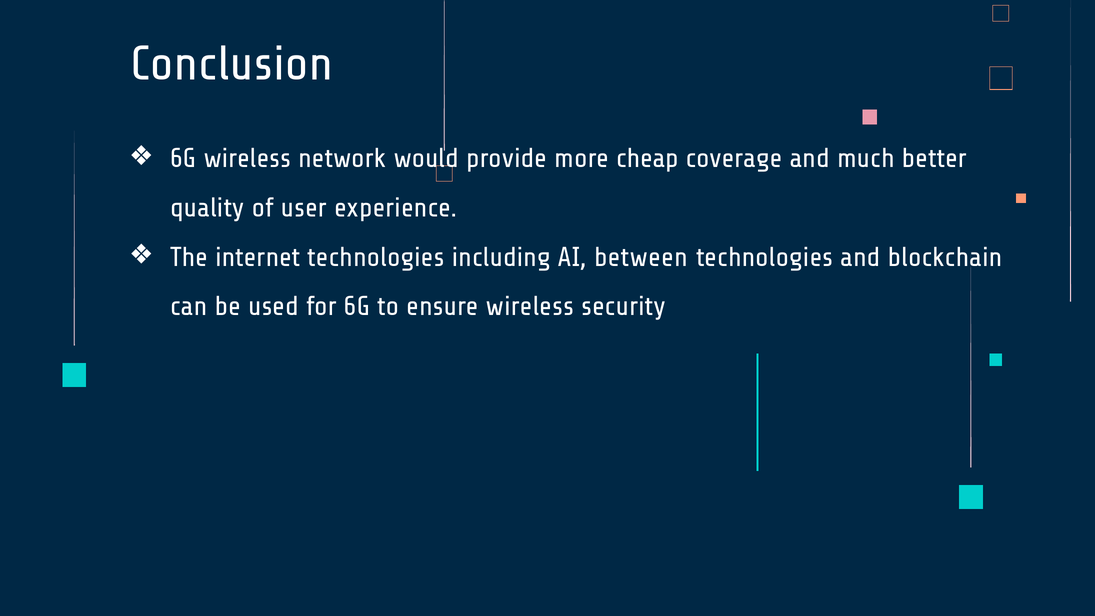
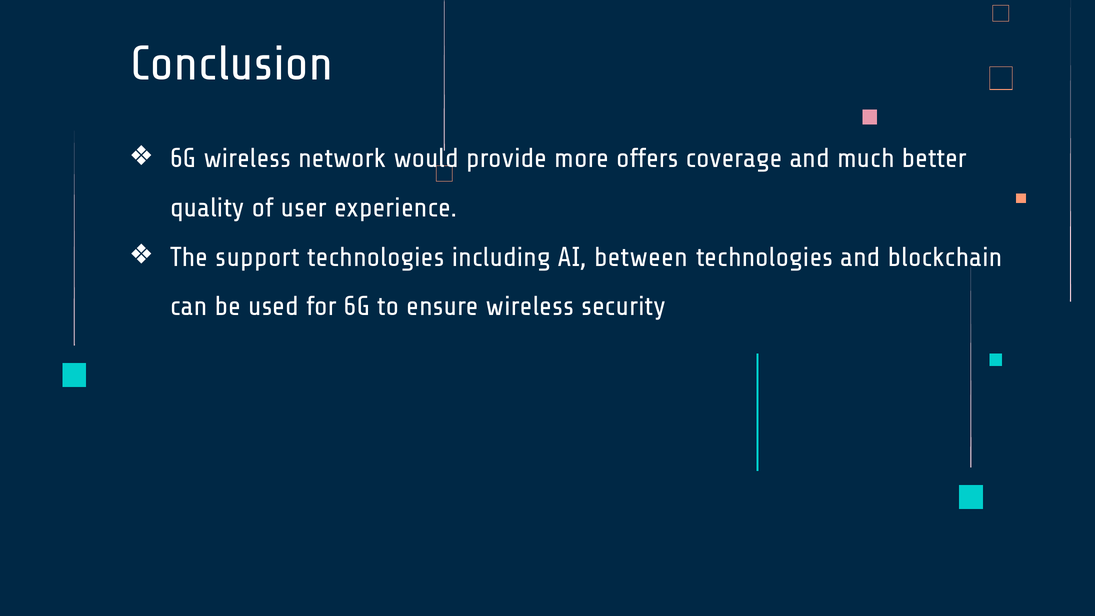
cheap: cheap -> offers
internet: internet -> support
